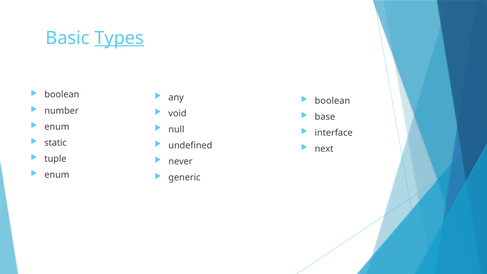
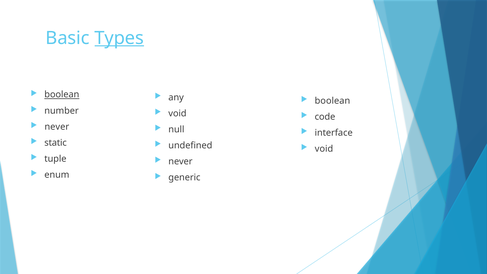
boolean at (62, 95) underline: none -> present
base: base -> code
enum at (57, 127): enum -> never
next at (324, 149): next -> void
